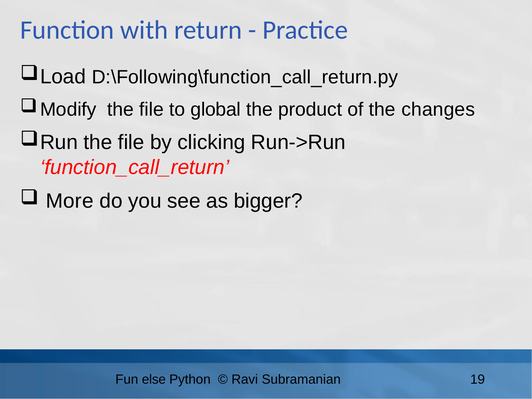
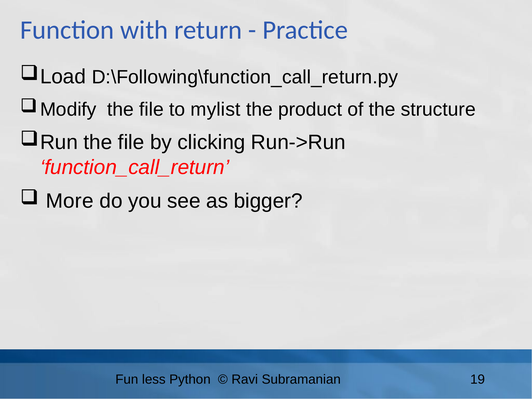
global: global -> mylist
changes: changes -> structure
else: else -> less
